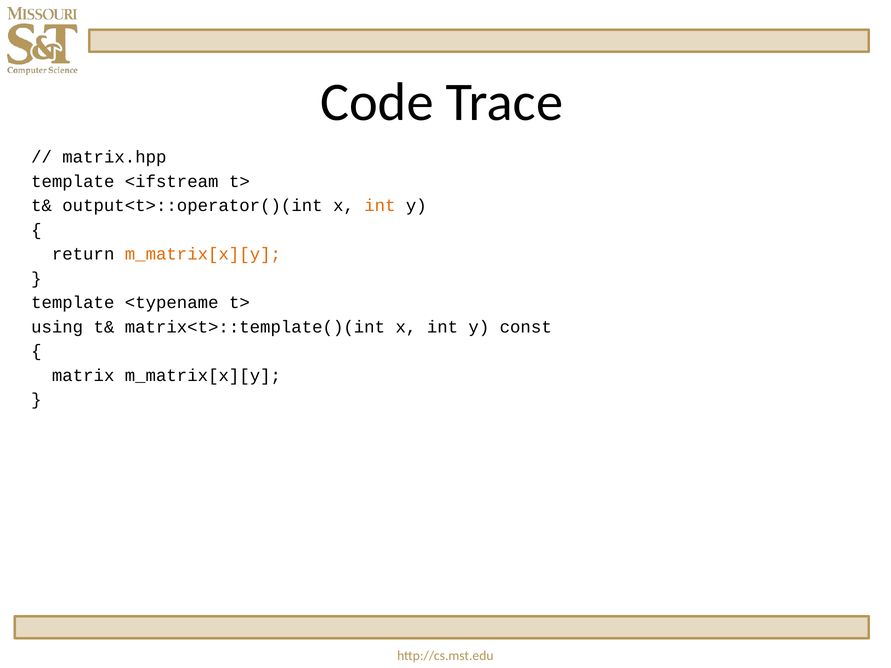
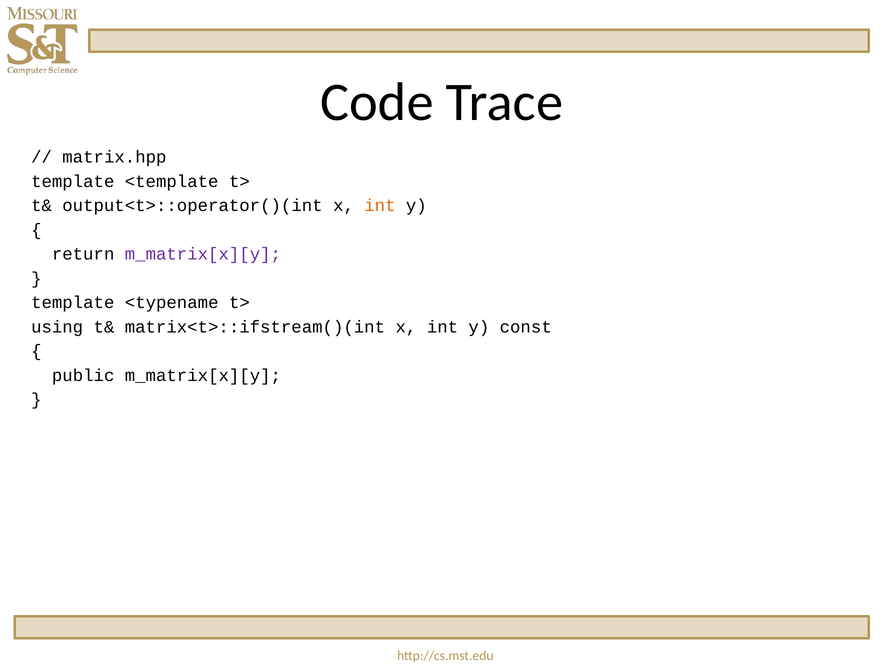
<ifstream: <ifstream -> <template
m_matrix[x][y at (203, 254) colour: orange -> purple
matrix<t>::template()(int: matrix<t>::template()(int -> matrix<t>::ifstream()(int
matrix: matrix -> public
